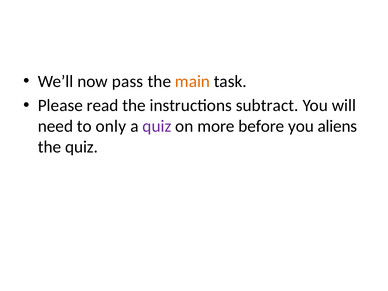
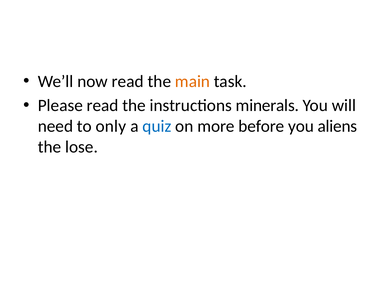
now pass: pass -> read
subtract: subtract -> minerals
quiz at (157, 126) colour: purple -> blue
the quiz: quiz -> lose
